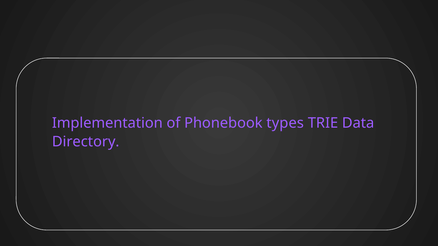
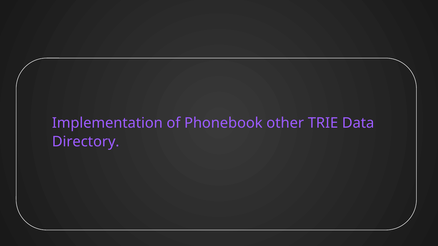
types: types -> other
